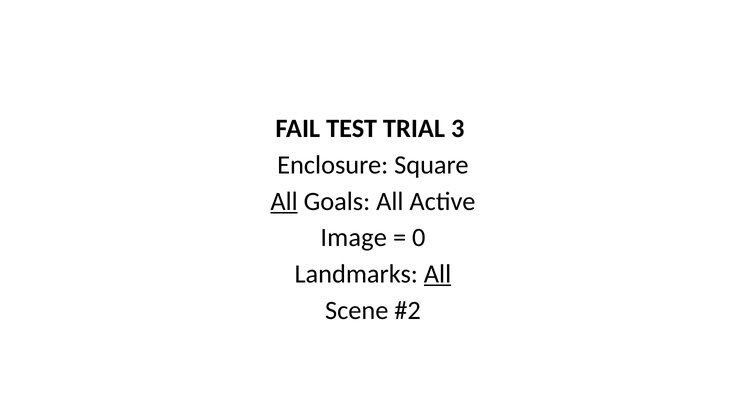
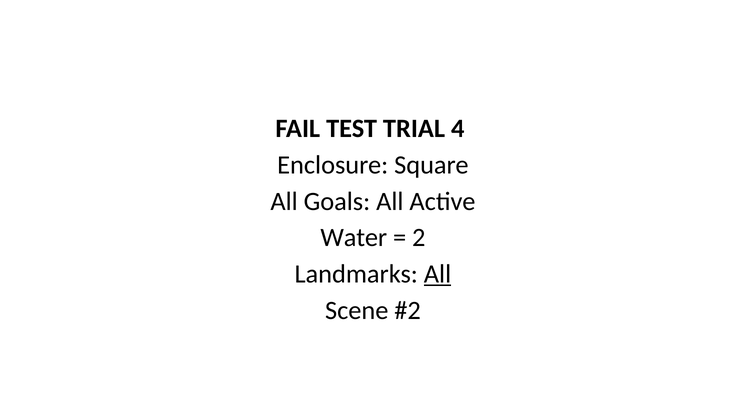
3: 3 -> 4
All at (284, 201) underline: present -> none
Image: Image -> Water
0: 0 -> 2
